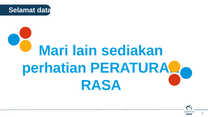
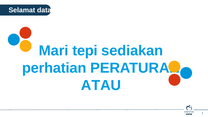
lain: lain -> tepi
RASA: RASA -> ATAU
